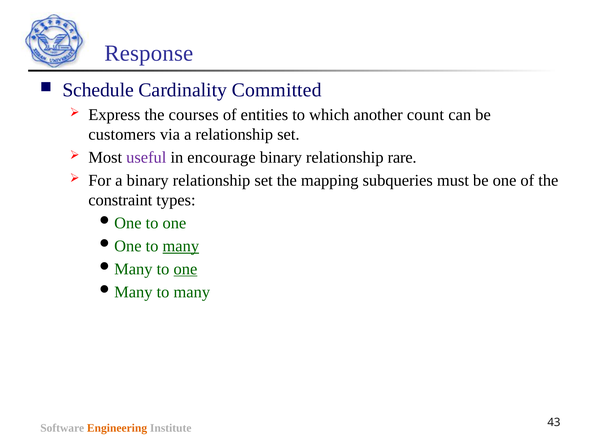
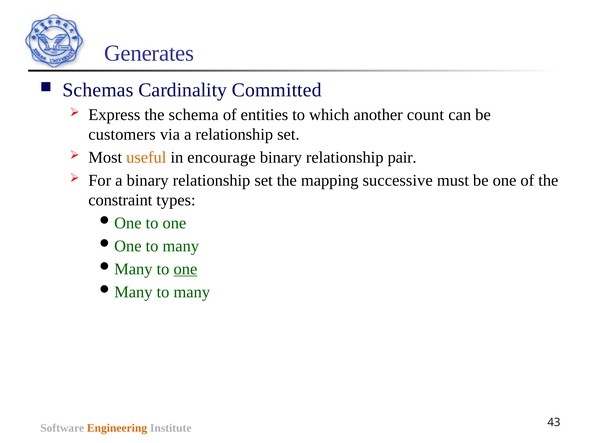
Response: Response -> Generates
Schedule: Schedule -> Schemas
courses: courses -> schema
useful colour: purple -> orange
rare: rare -> pair
subqueries: subqueries -> successive
many at (181, 246) underline: present -> none
